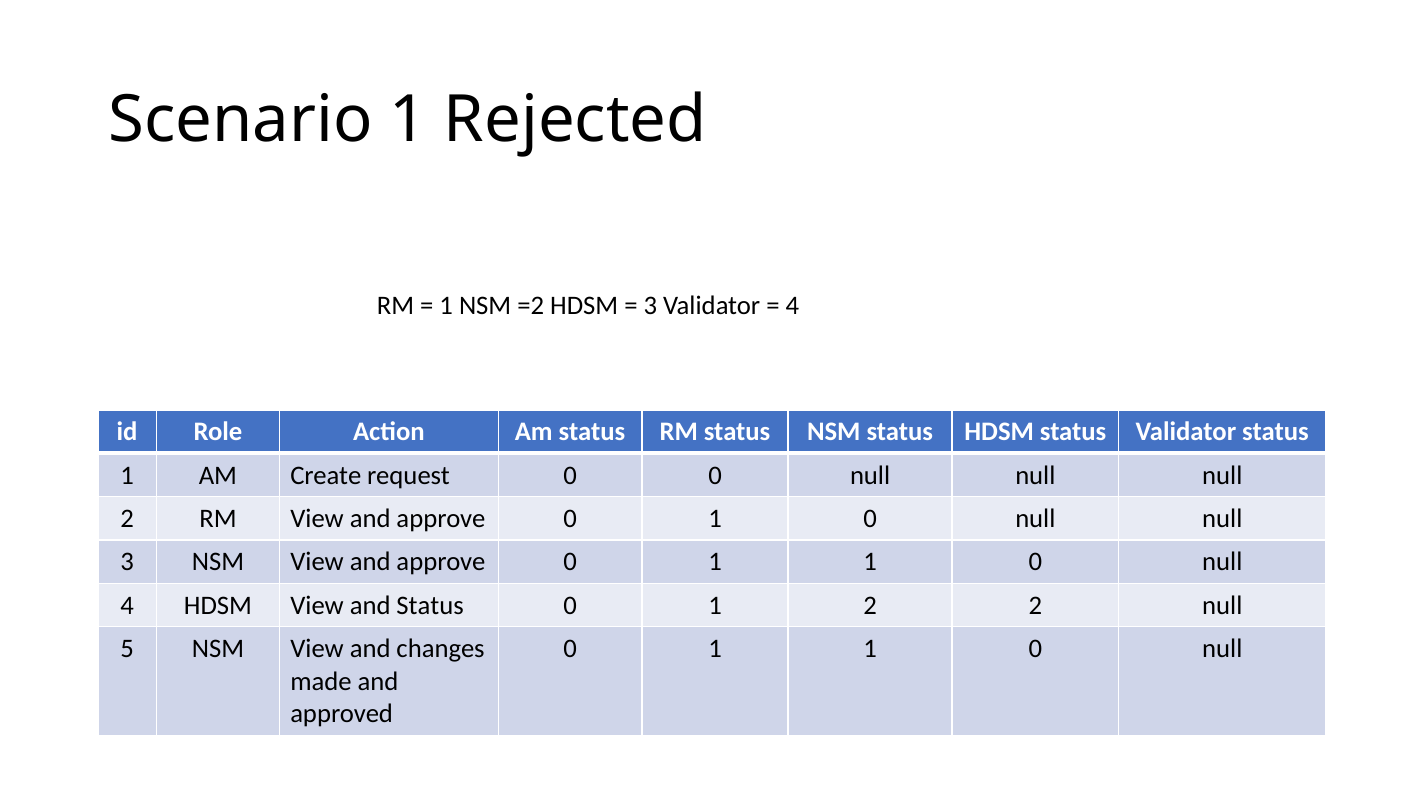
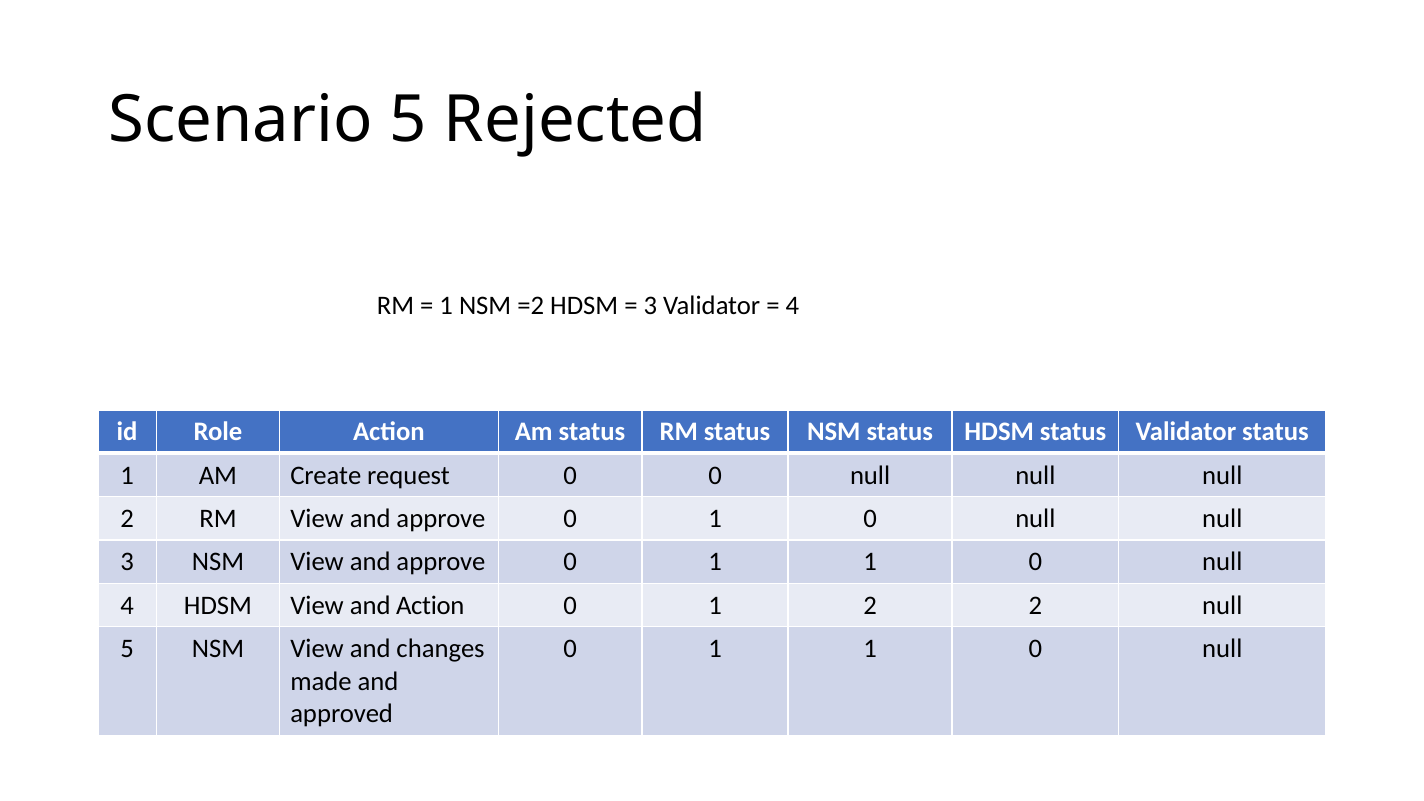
Scenario 1: 1 -> 5
and Status: Status -> Action
